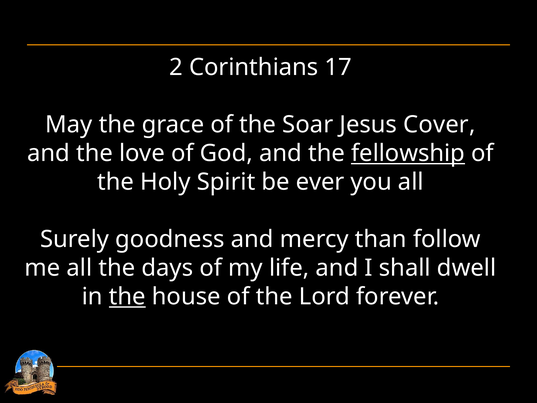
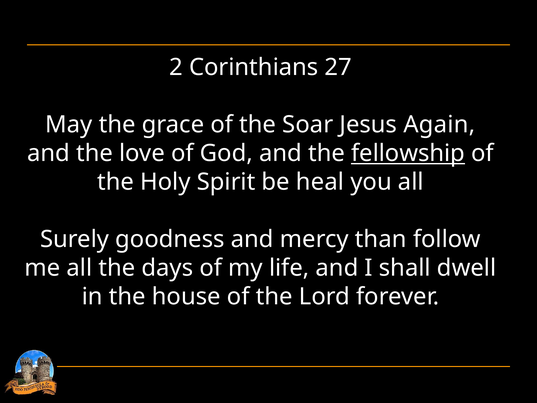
17: 17 -> 27
Cover: Cover -> Again
ever: ever -> heal
the at (127, 297) underline: present -> none
